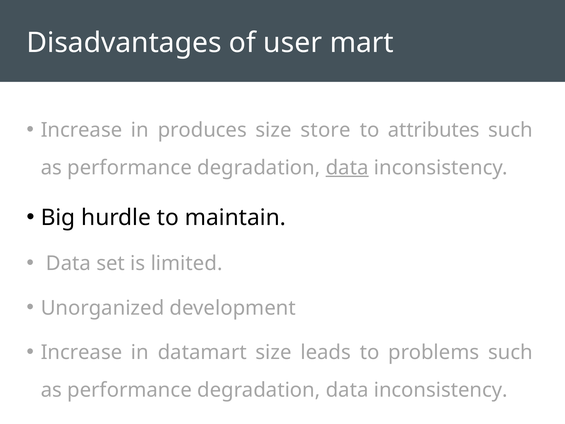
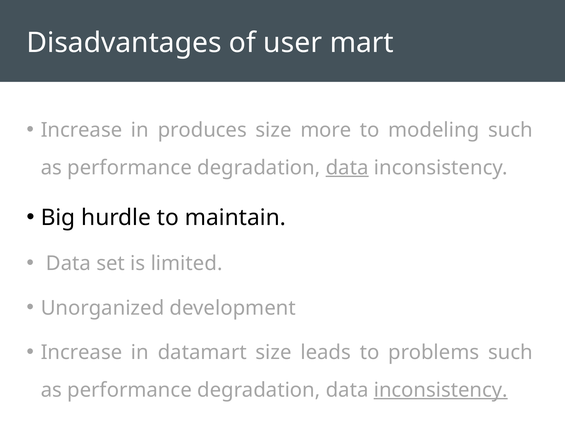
store: store -> more
attributes: attributes -> modeling
inconsistency at (441, 390) underline: none -> present
